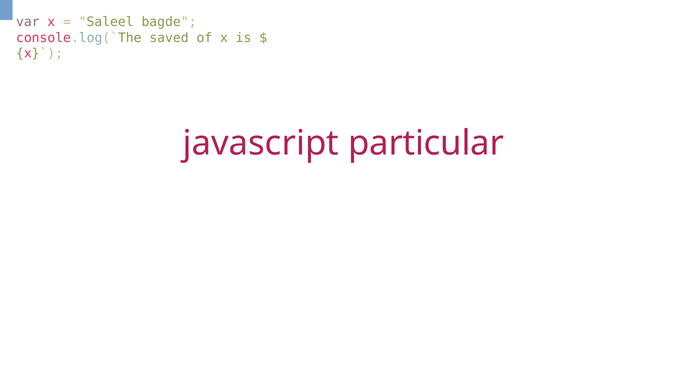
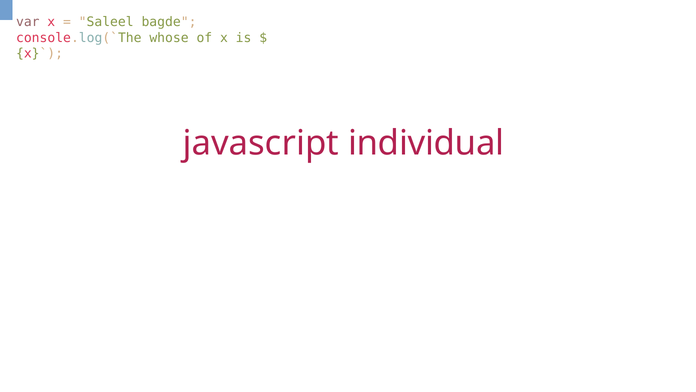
saved: saved -> whose
particular: particular -> individual
